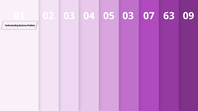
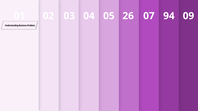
05 03: 03 -> 26
63: 63 -> 94
